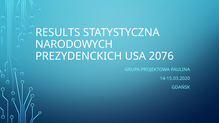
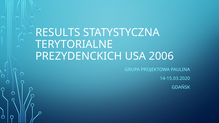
NARODOWYCH: NARODOWYCH -> TERYTORIALNE
2076: 2076 -> 2006
